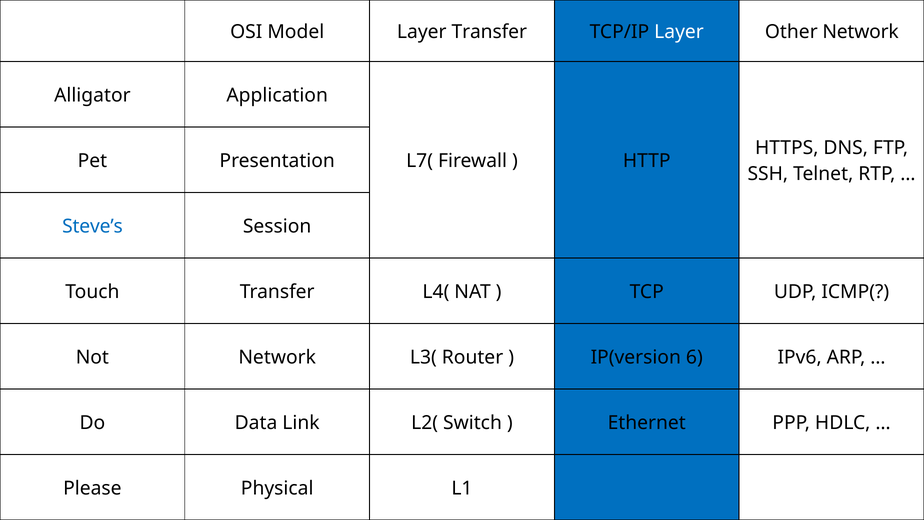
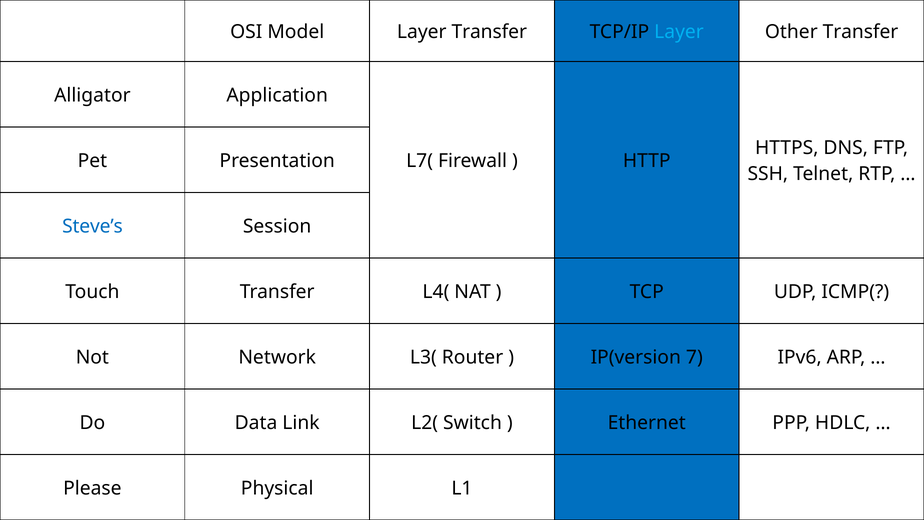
Layer at (679, 32) colour: white -> light blue
Other Network: Network -> Transfer
6: 6 -> 7
